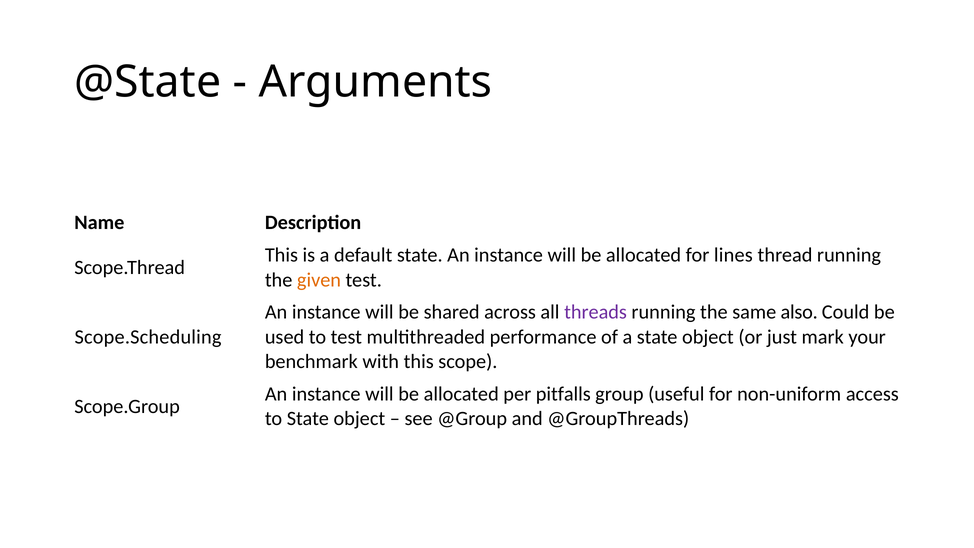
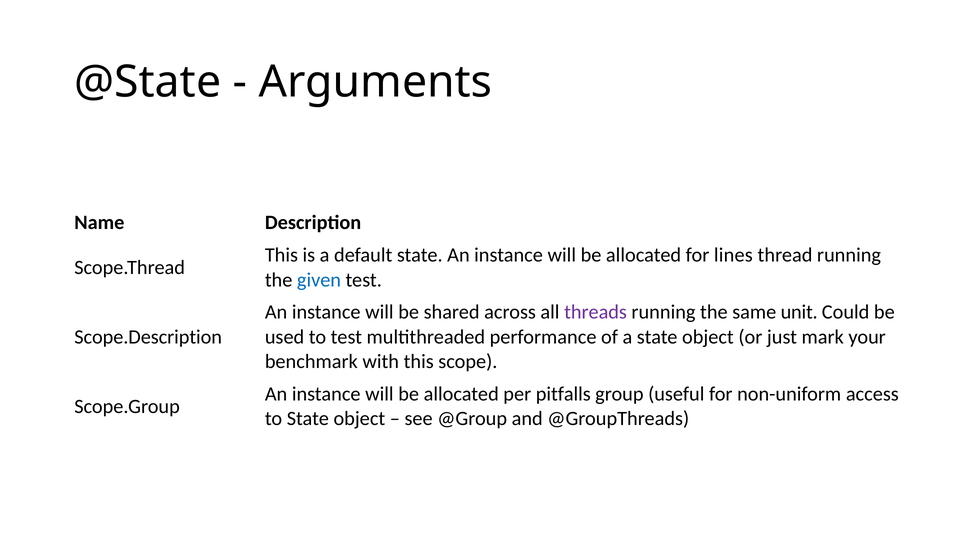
given colour: orange -> blue
also: also -> unit
Scope.Scheduling: Scope.Scheduling -> Scope.Description
